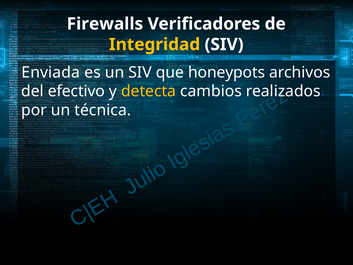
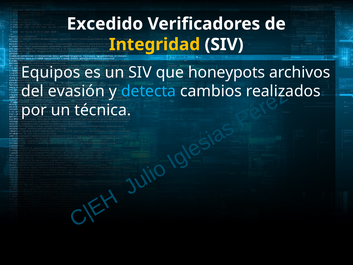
Firewalls: Firewalls -> Excedido
Enviada: Enviada -> Equipos
efectivo: efectivo -> evasión
detecta colour: yellow -> light blue
